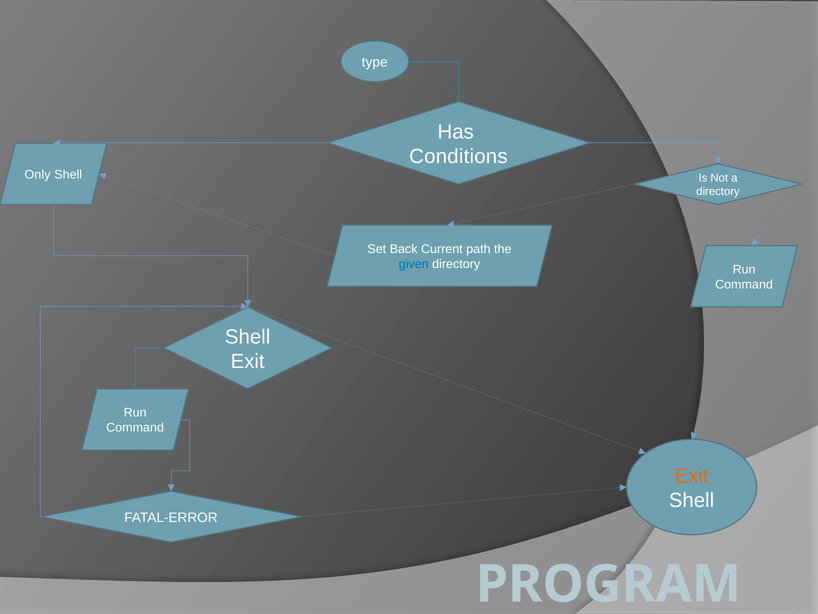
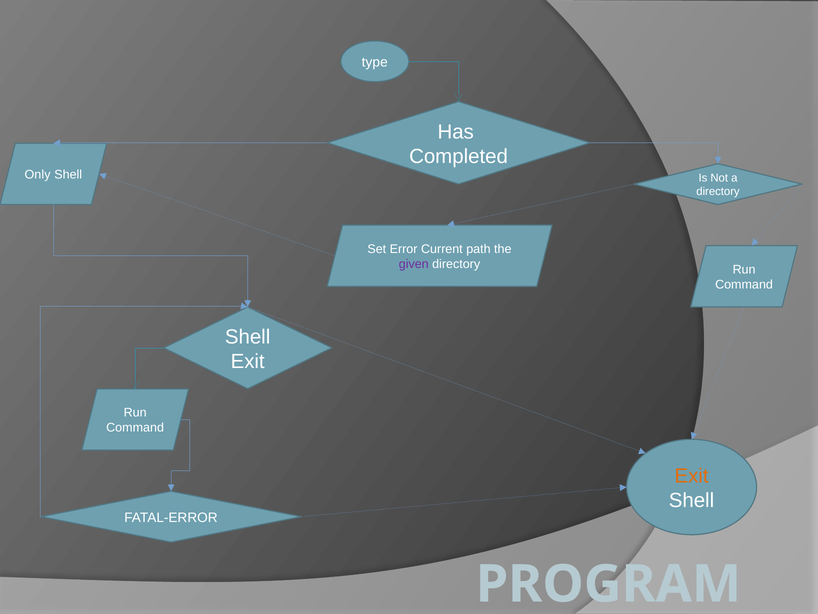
Conditions: Conditions -> Completed
Back: Back -> Error
given colour: blue -> purple
